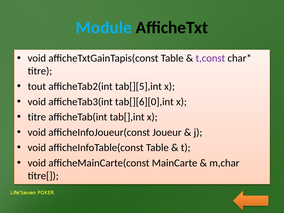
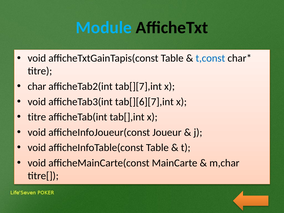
t,const colour: purple -> blue
tout: tout -> char
tab[][5],int: tab[][5],int -> tab[][7],int
tab[][6][0],int: tab[][6][0],int -> tab[][6][7],int
